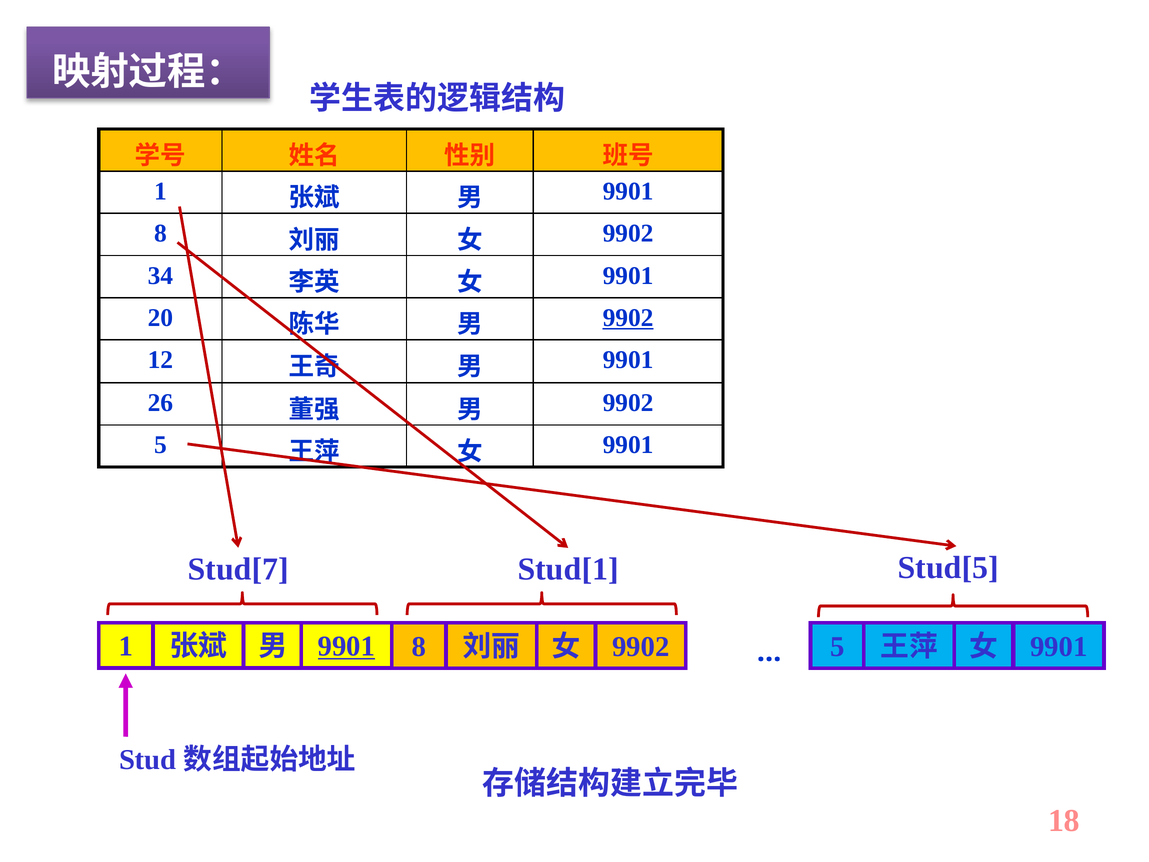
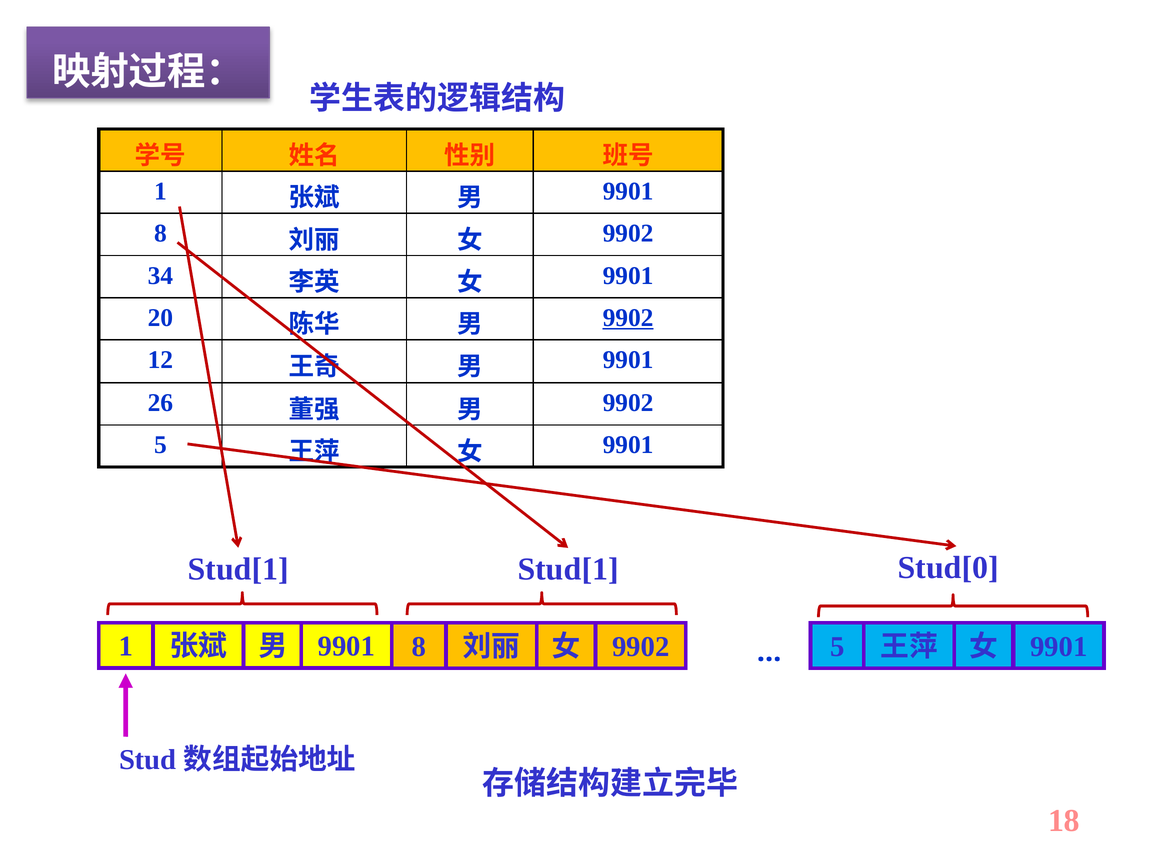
Stud[5: Stud[5 -> Stud[0
Stud[7 at (238, 569): Stud[7 -> Stud[1
9901 at (346, 646) underline: present -> none
